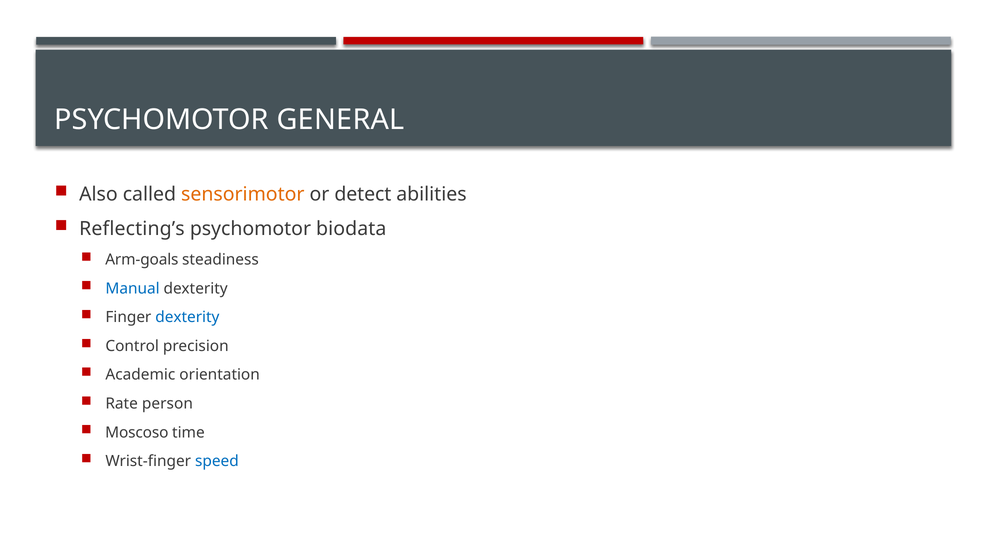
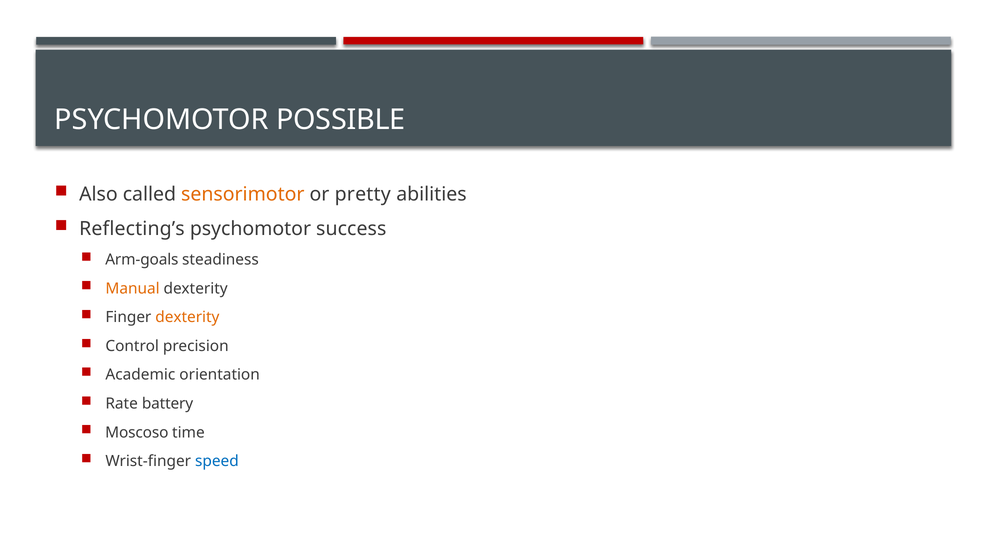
GENERAL: GENERAL -> POSSIBLE
detect: detect -> pretty
biodata: biodata -> success
Manual colour: blue -> orange
dexterity at (187, 317) colour: blue -> orange
person: person -> battery
